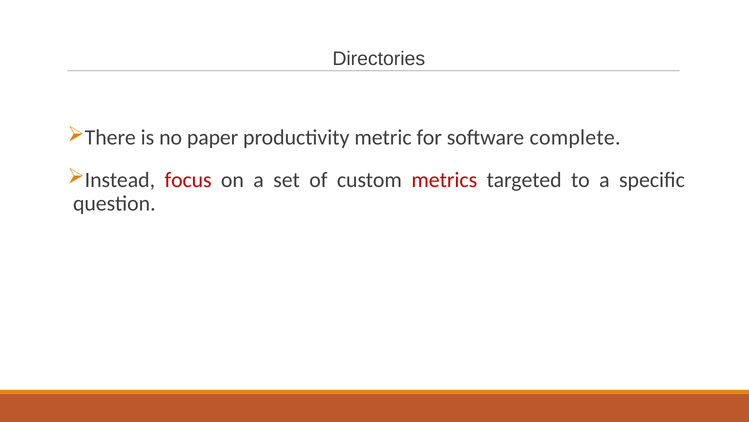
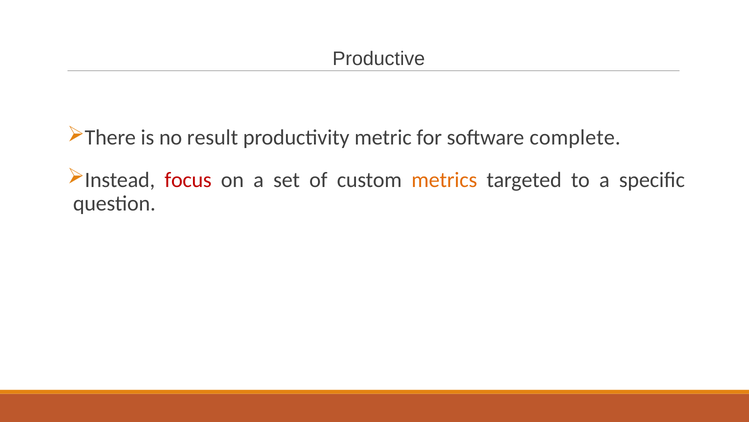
Directories: Directories -> Productive
paper: paper -> result
metrics colour: red -> orange
